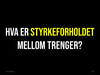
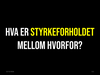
TRENGER: TRENGER -> HVORFOR
